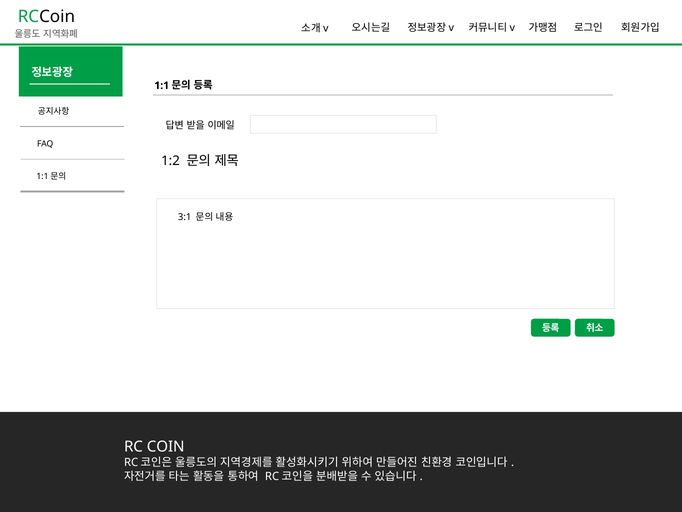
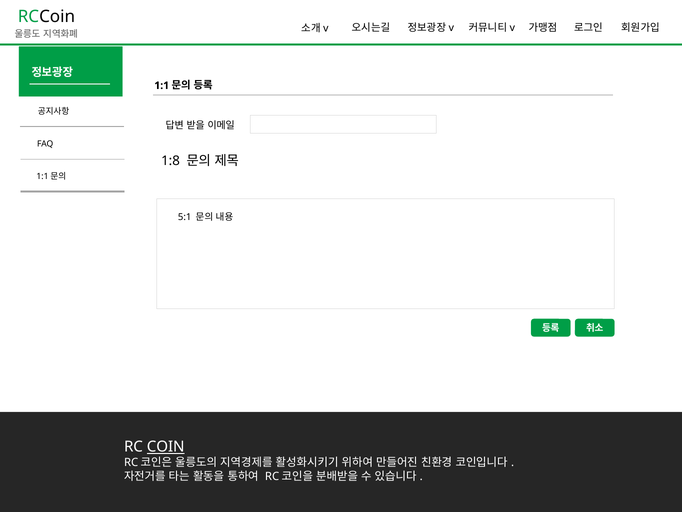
1:2: 1:2 -> 1:8
3:1: 3:1 -> 5:1
COIN underline: none -> present
